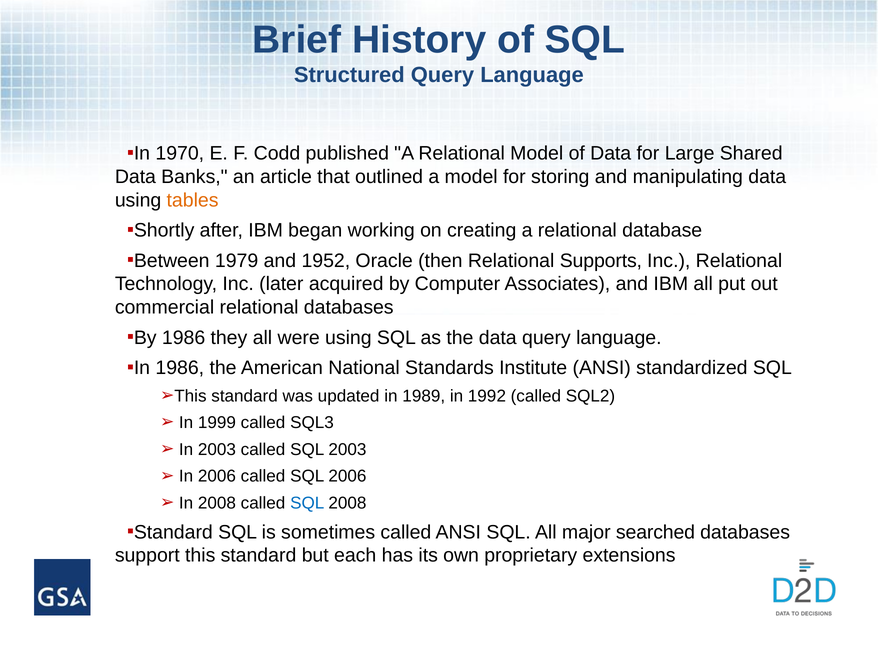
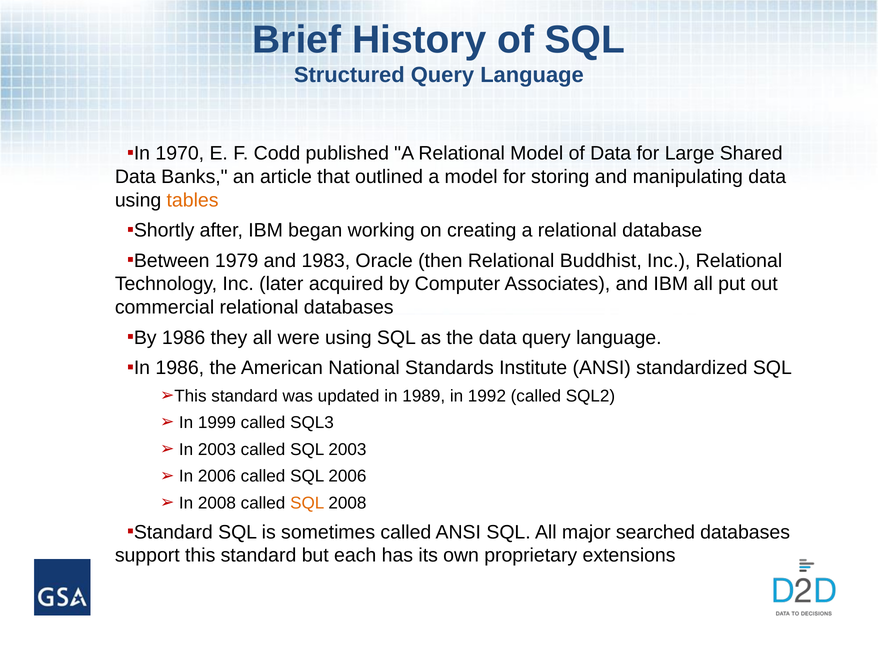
1952: 1952 -> 1983
Supports: Supports -> Buddhist
SQL at (307, 504) colour: blue -> orange
